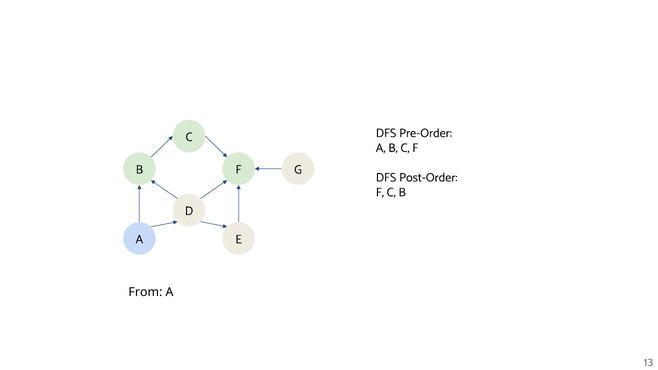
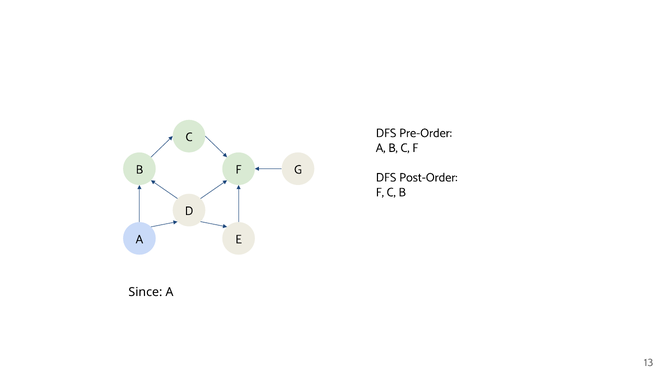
From: From -> Since
